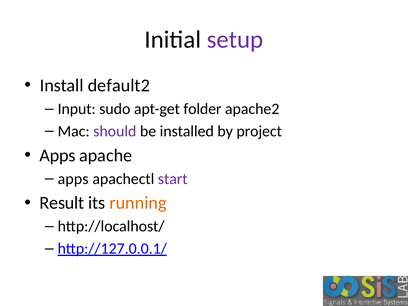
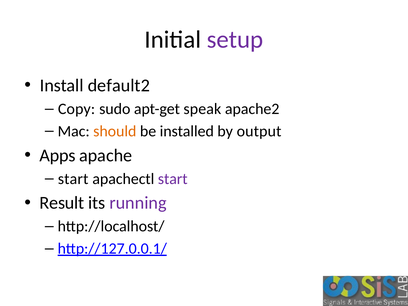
Input: Input -> Copy
folder: folder -> speak
should colour: purple -> orange
project: project -> output
apps at (73, 179): apps -> start
running colour: orange -> purple
